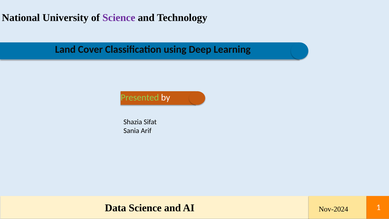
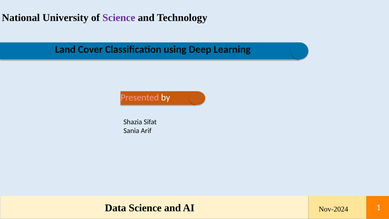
Presented colour: light green -> pink
